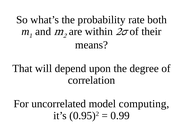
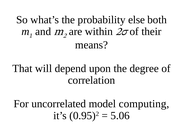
rate: rate -> else
0.99: 0.99 -> 5.06
